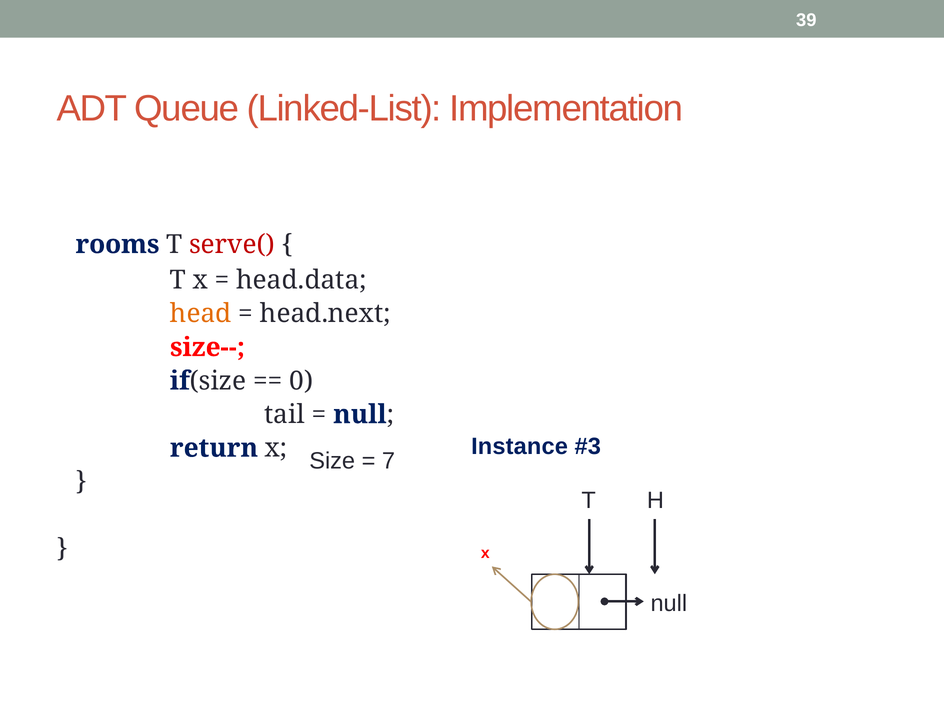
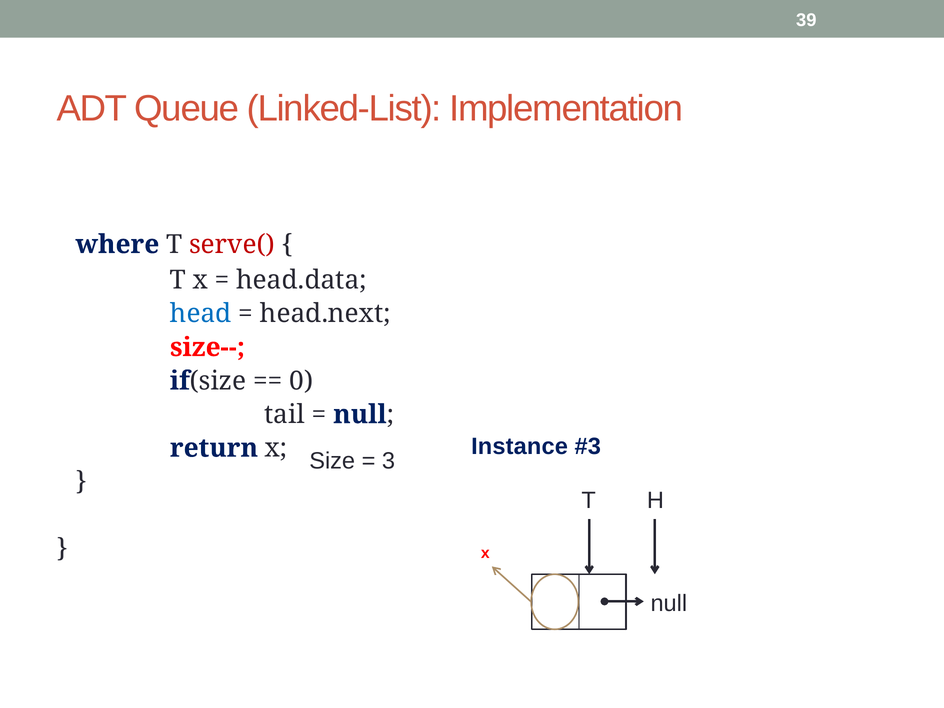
rooms: rooms -> where
head colour: orange -> blue
7: 7 -> 3
